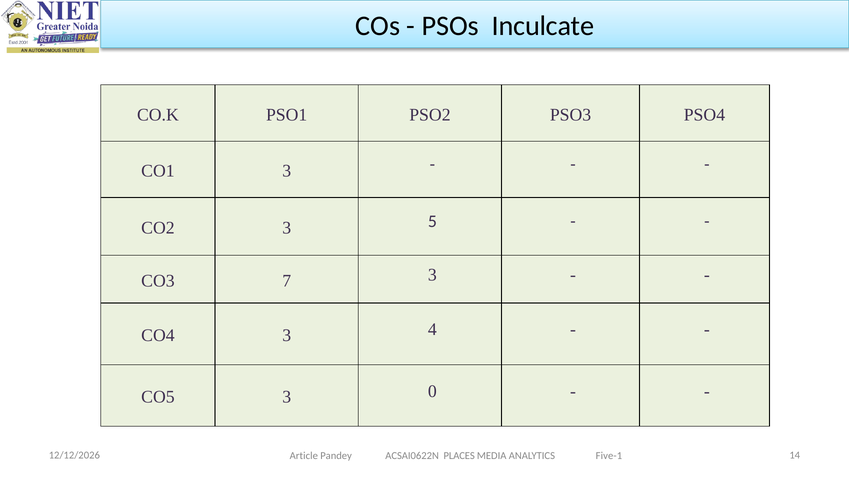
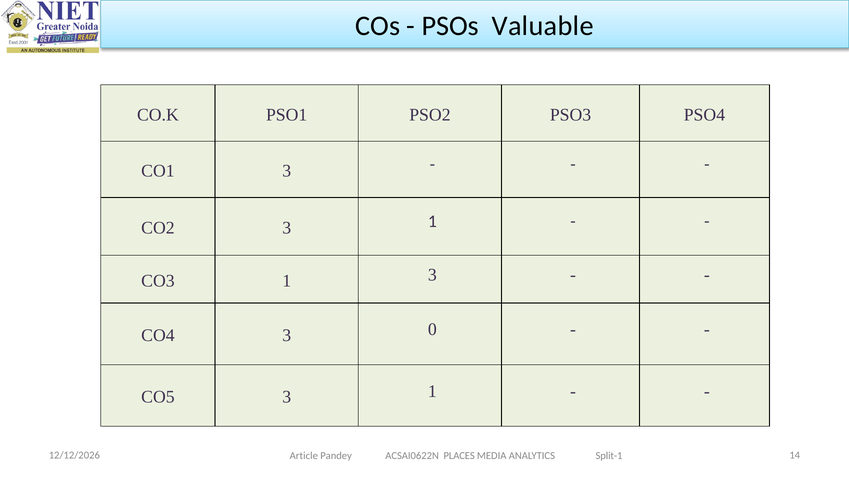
Inculcate: Inculcate -> Valuable
CO2 3 5: 5 -> 1
CO3 7: 7 -> 1
4: 4 -> 0
CO5 3 0: 0 -> 1
Five-1: Five-1 -> Split-1
